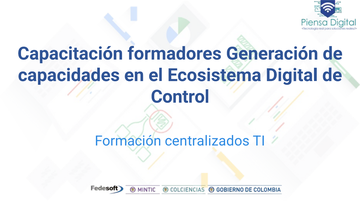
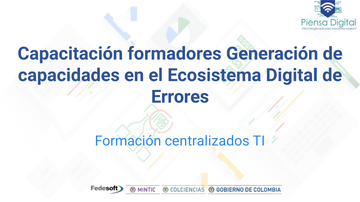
Control: Control -> Errores
